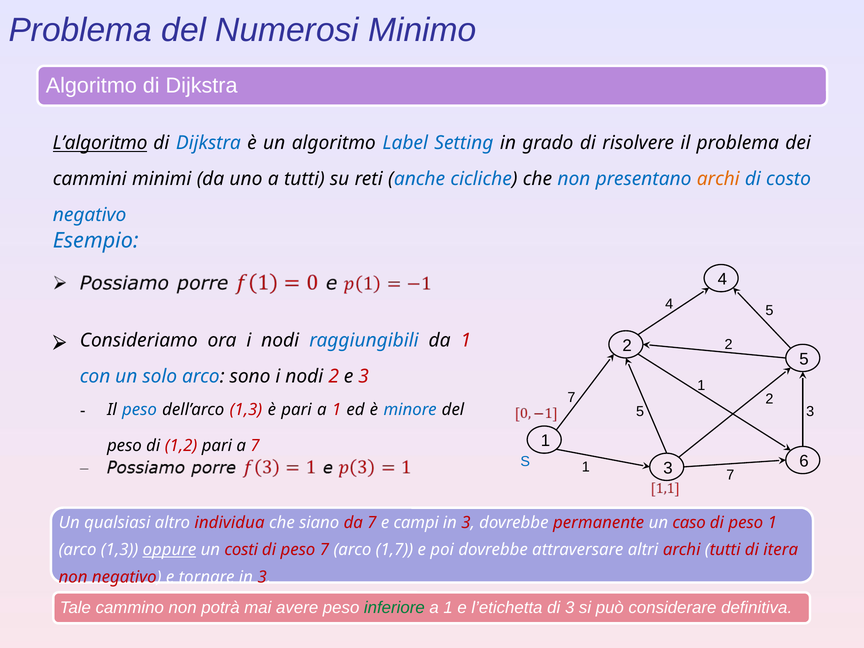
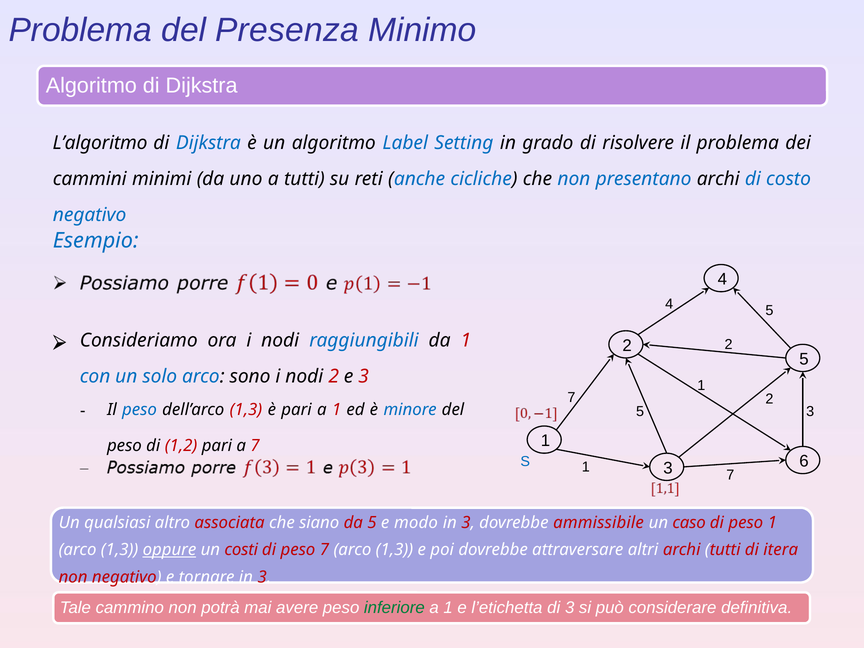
Numerosi: Numerosi -> Presenza
L’algoritmo underline: present -> none
archi at (718, 179) colour: orange -> black
individua: individua -> associata
da 7: 7 -> 5
campi: campi -> modo
permanente: permanente -> ammissibile
7 arco 1,7: 1,7 -> 1,3
